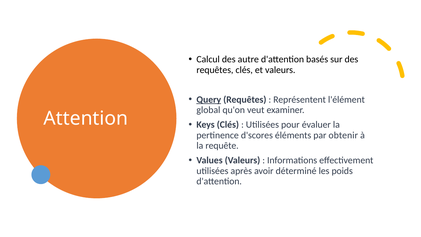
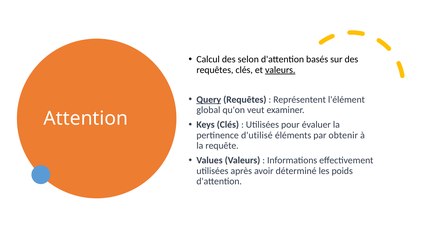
autre: autre -> selon
valeurs at (280, 70) underline: none -> present
d'scores: d'scores -> d'utilisé
